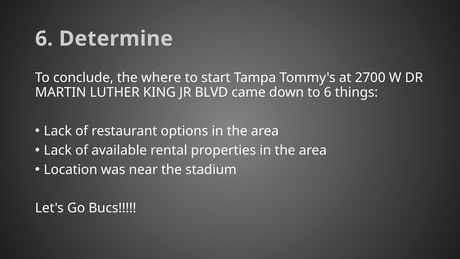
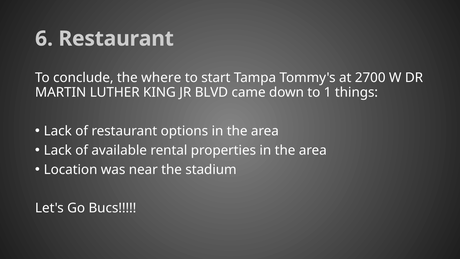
6 Determine: Determine -> Restaurant
to 6: 6 -> 1
